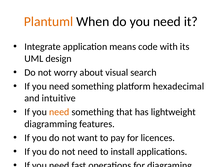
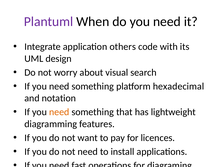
Plantuml colour: orange -> purple
application means: means -> others
intuitive: intuitive -> notation
